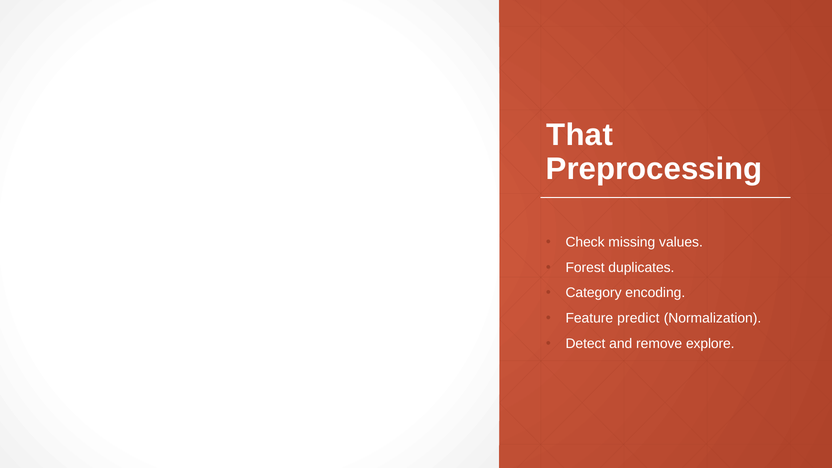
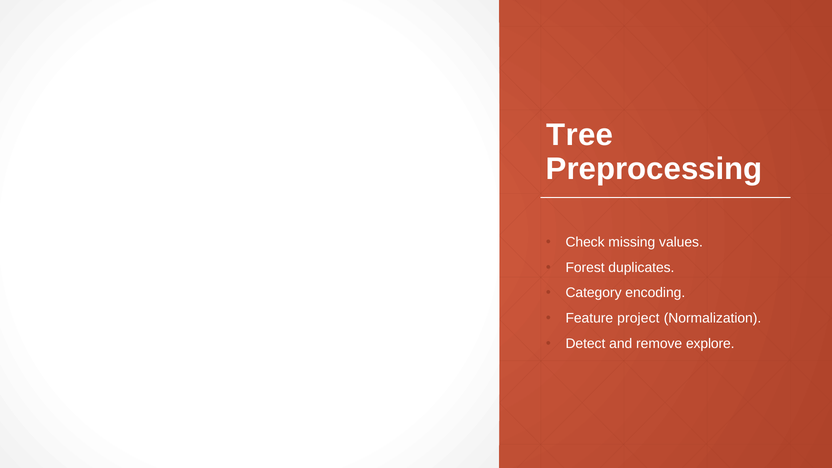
That: That -> Tree
predict: predict -> project
